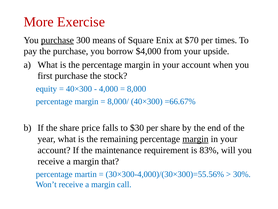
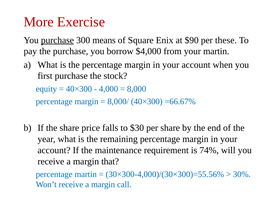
$70: $70 -> $90
times: times -> these
your upside: upside -> martin
margin at (195, 139) underline: present -> none
83%: 83% -> 74%
